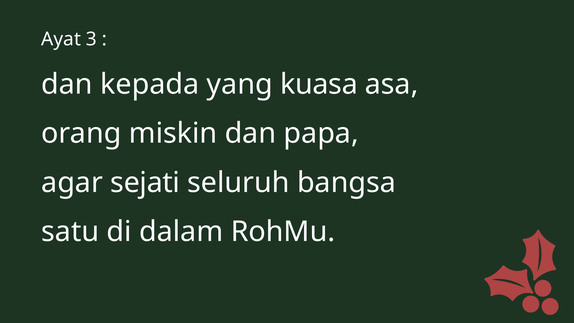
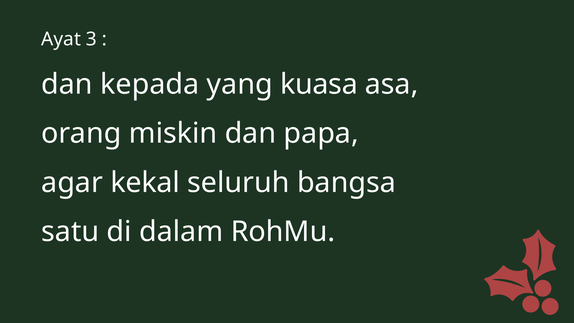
sejati: sejati -> kekal
